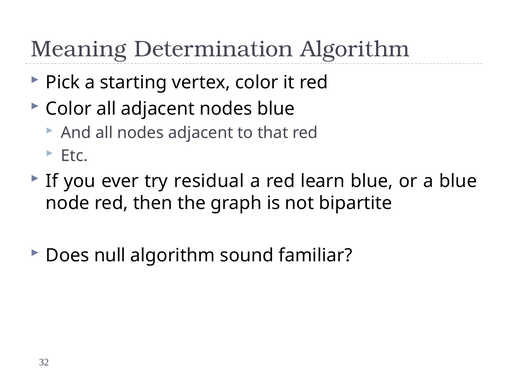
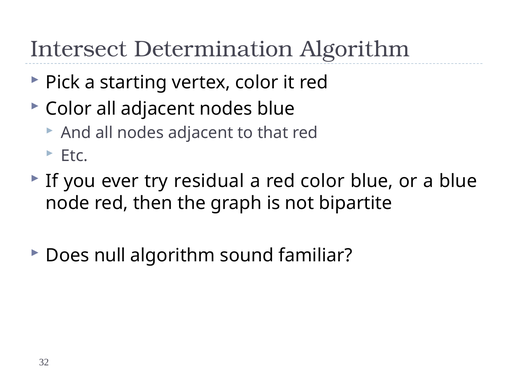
Meaning: Meaning -> Intersect
red learn: learn -> color
